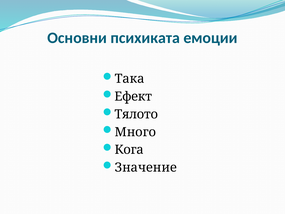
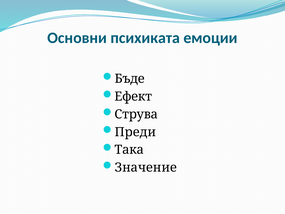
Така: Така -> Бъде
Тялото: Тялото -> Струва
Много: Много -> Преди
Кога: Кога -> Така
